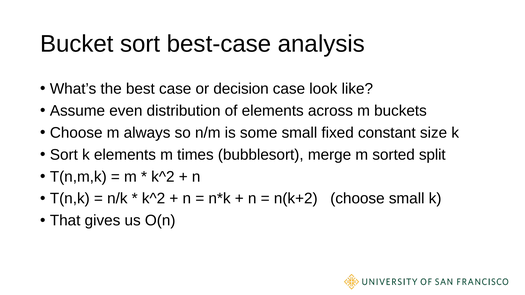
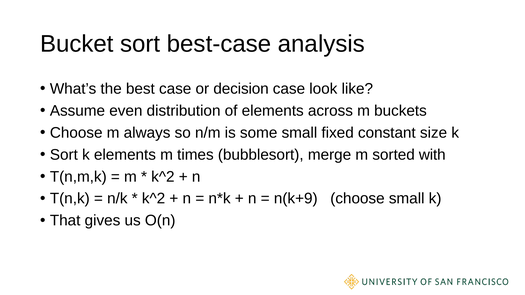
split: split -> with
n(k+2: n(k+2 -> n(k+9
